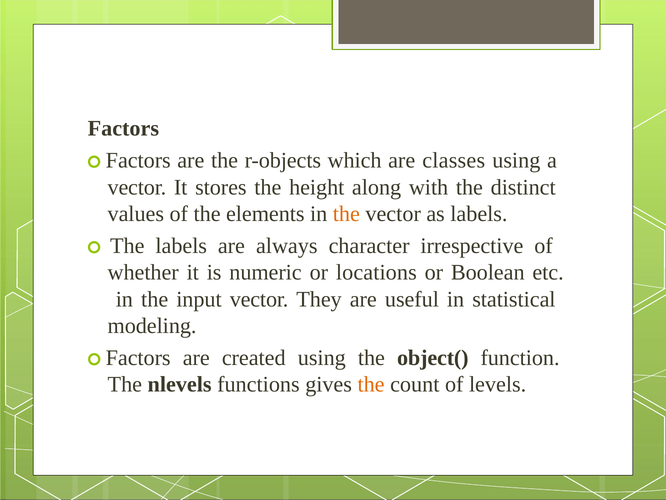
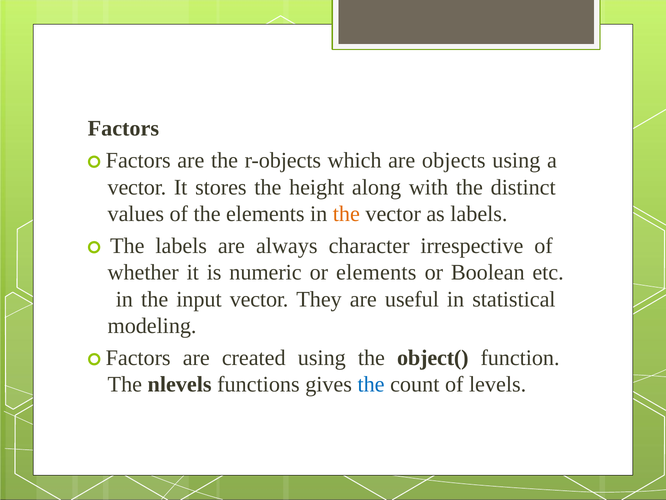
classes: classes -> objects
or locations: locations -> elements
the at (371, 384) colour: orange -> blue
